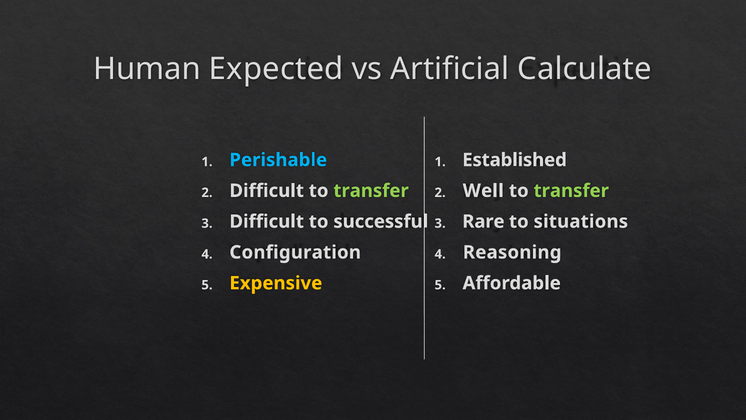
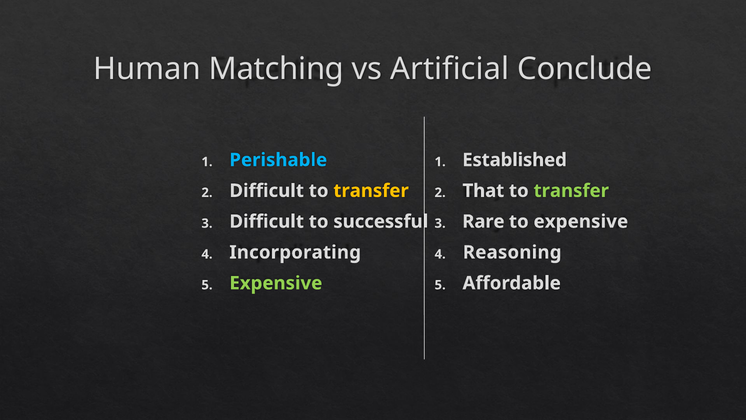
Expected: Expected -> Matching
Calculate: Calculate -> Conclude
transfer at (371, 191) colour: light green -> yellow
Well: Well -> That
to situations: situations -> expensive
Configuration: Configuration -> Incorporating
Expensive at (276, 283) colour: yellow -> light green
